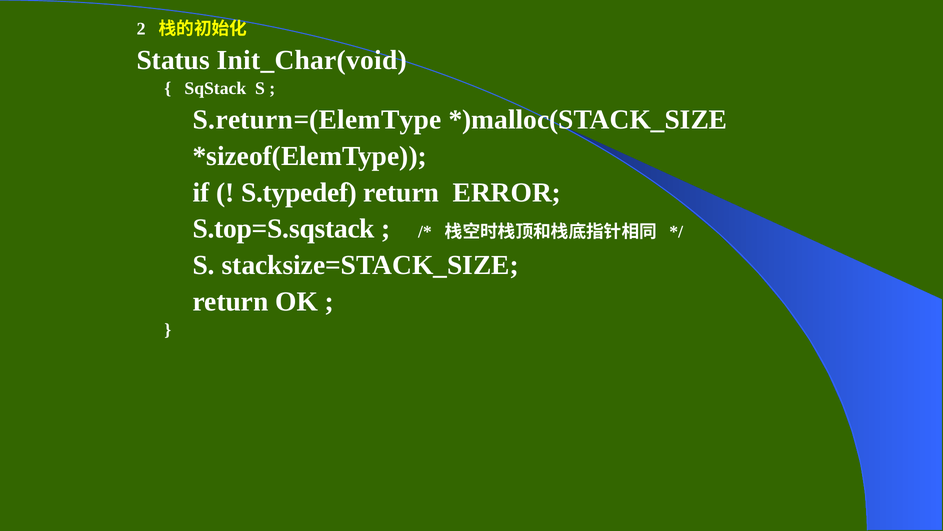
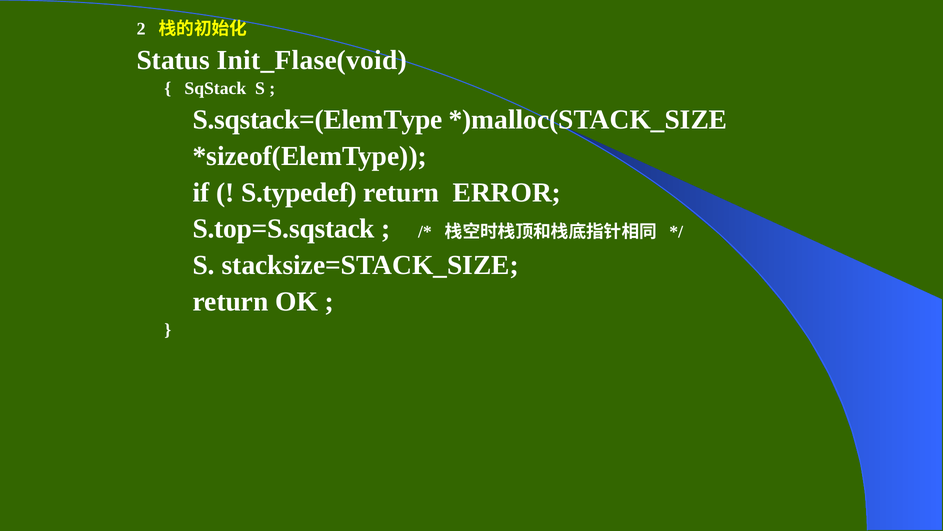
Init_Char(void: Init_Char(void -> Init_Flase(void
S.return=(ElemType: S.return=(ElemType -> S.sqstack=(ElemType
